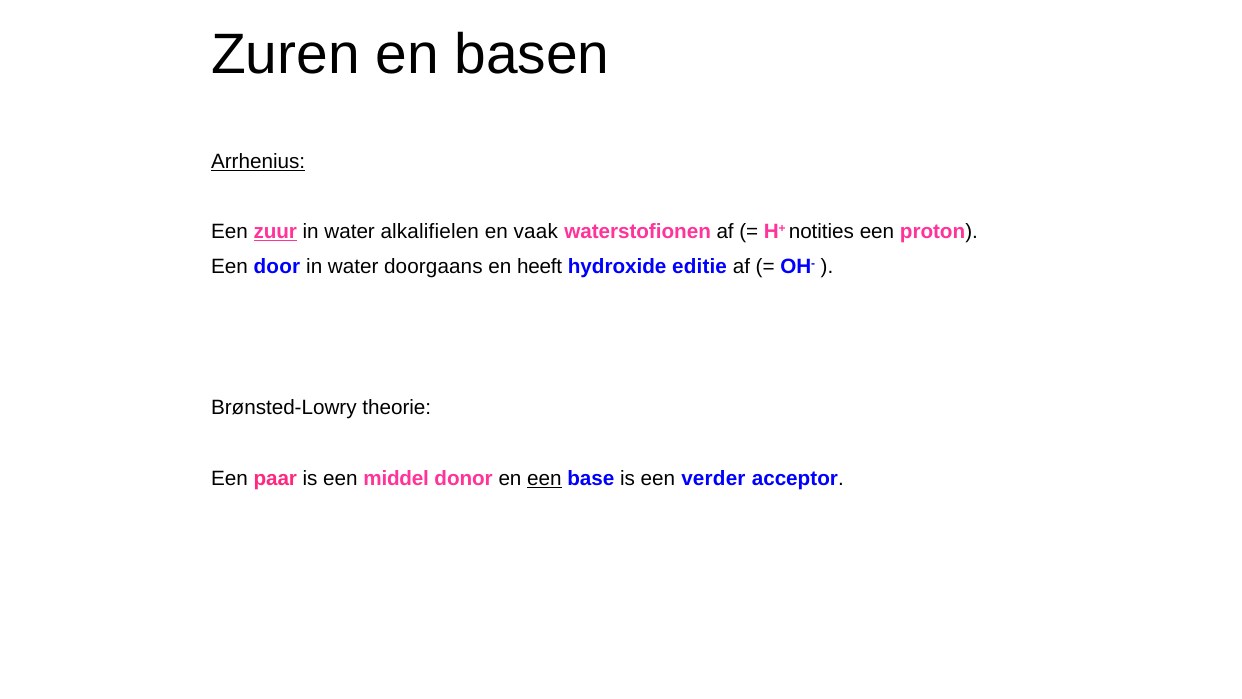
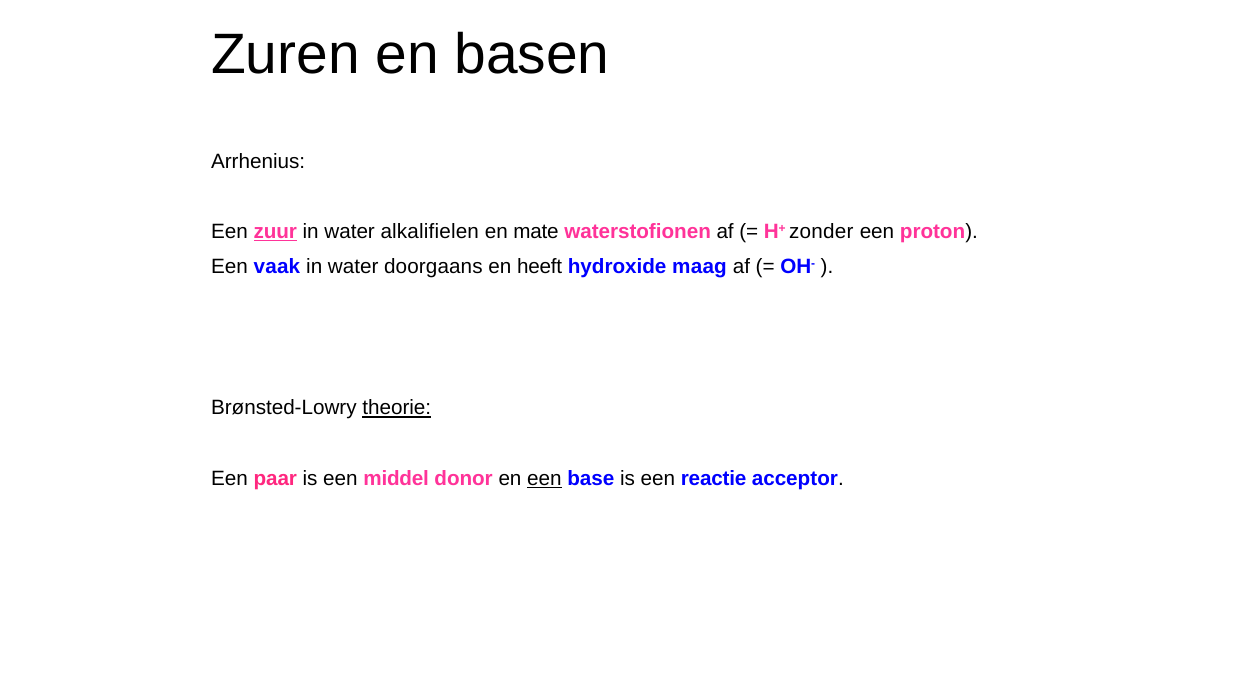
Arrhenius underline: present -> none
vaak: vaak -> mate
notities: notities -> zonder
door: door -> vaak
editie: editie -> maag
theorie underline: none -> present
verder: verder -> reactie
